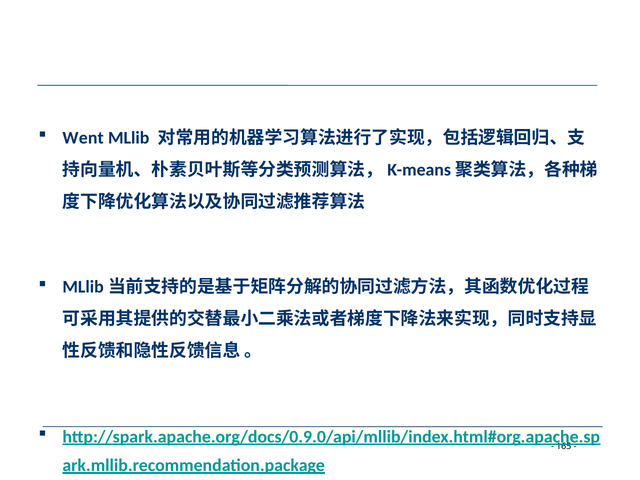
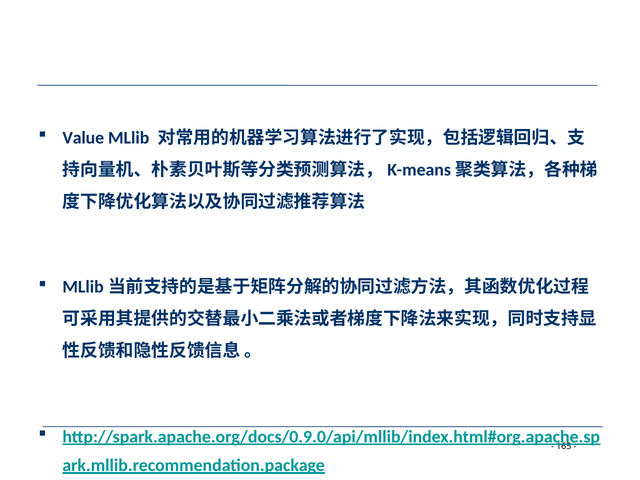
Went: Went -> Value
